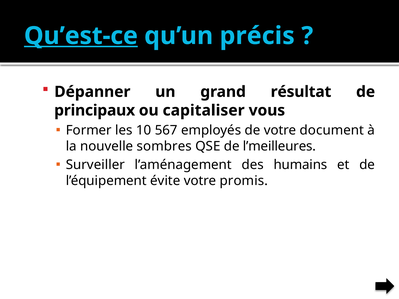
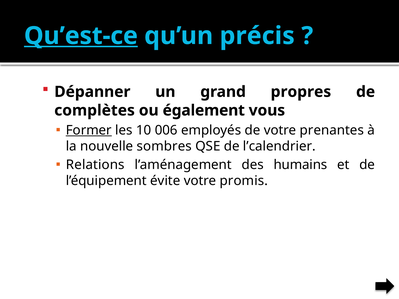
résultat: résultat -> propres
principaux: principaux -> complètes
capitaliser: capitaliser -> également
Former underline: none -> present
567: 567 -> 006
document: document -> prenantes
l’meilleures: l’meilleures -> l’calendrier
Surveiller: Surveiller -> Relations
